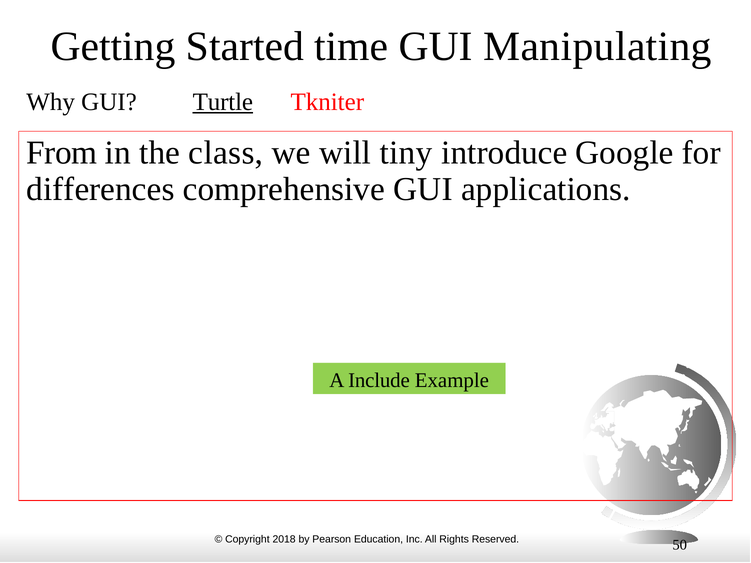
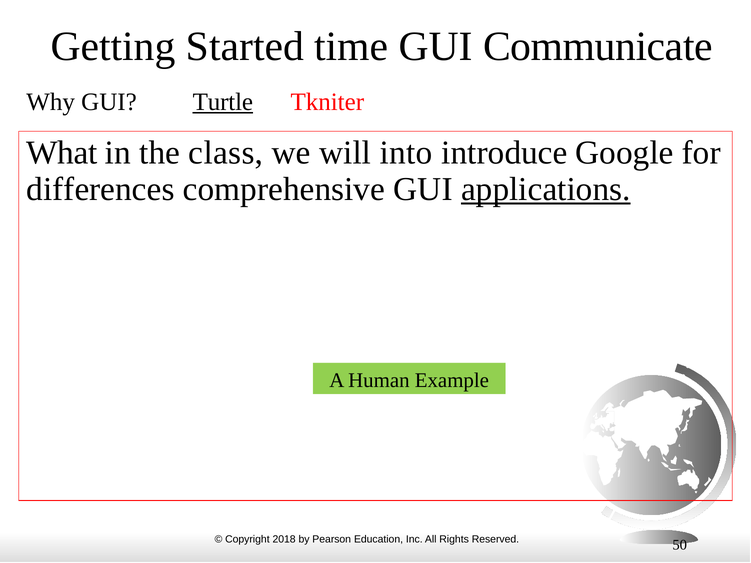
Manipulating: Manipulating -> Communicate
From: From -> What
tiny: tiny -> into
applications underline: none -> present
Include: Include -> Human
